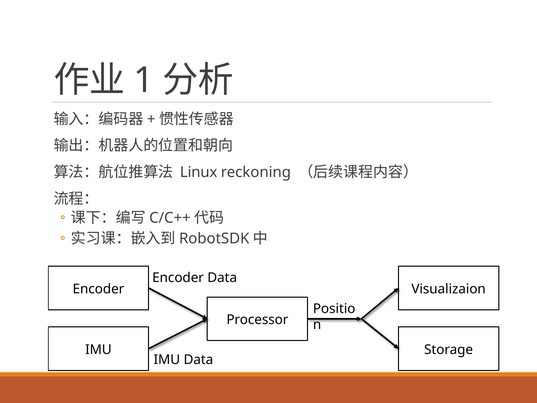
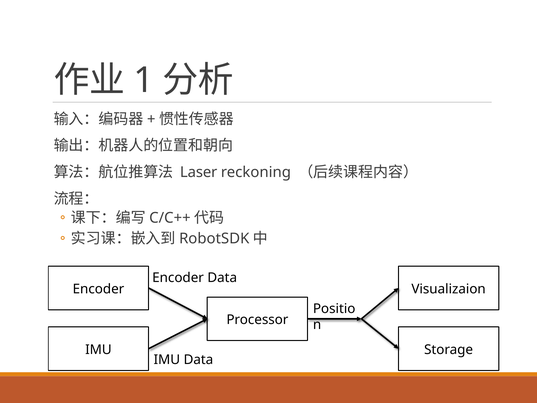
Linux: Linux -> Laser
